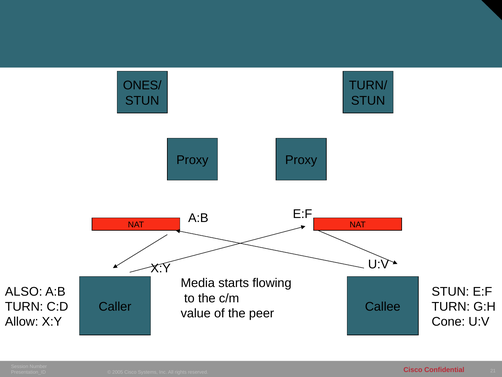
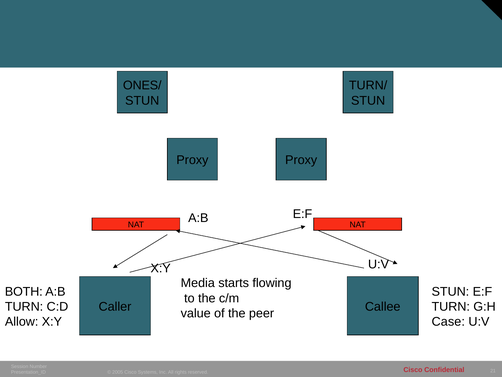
ALSO: ALSO -> BOTH
Cone: Cone -> Case
